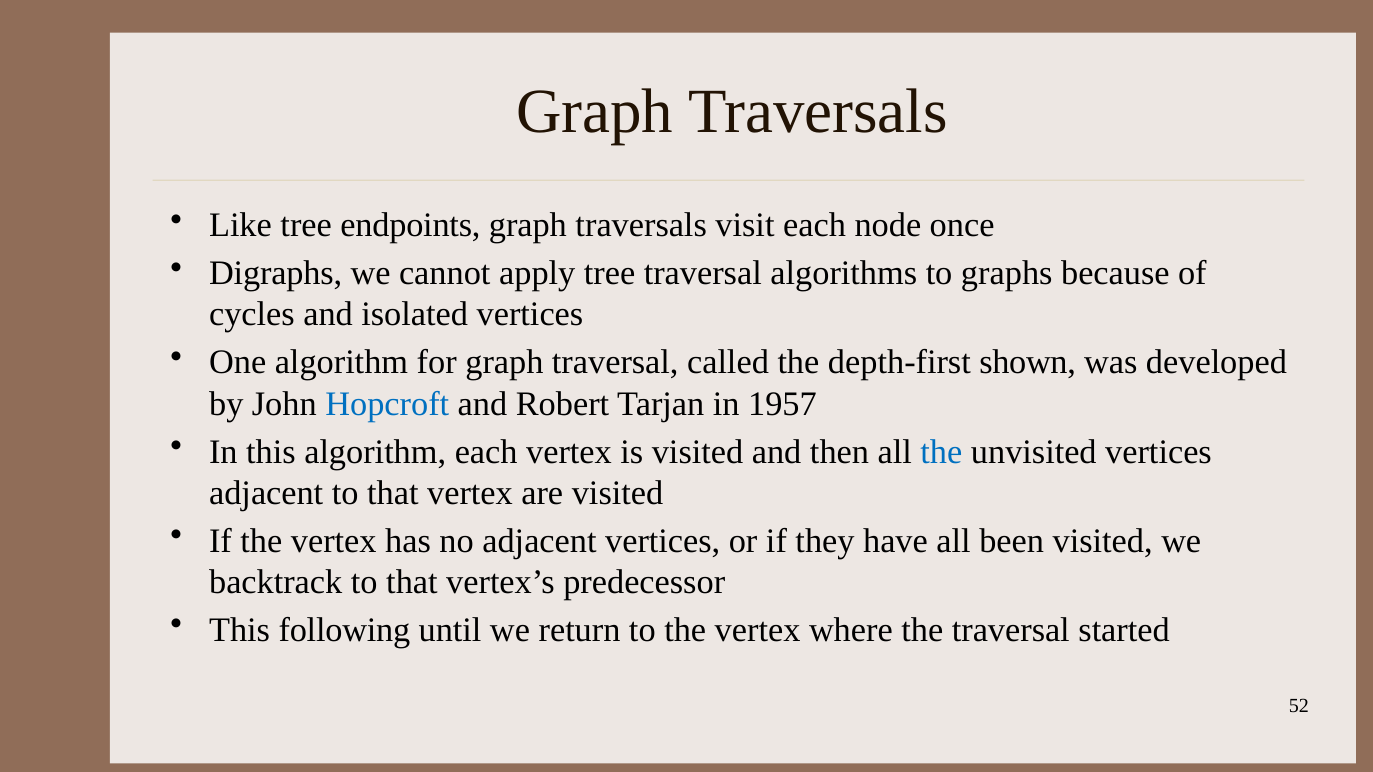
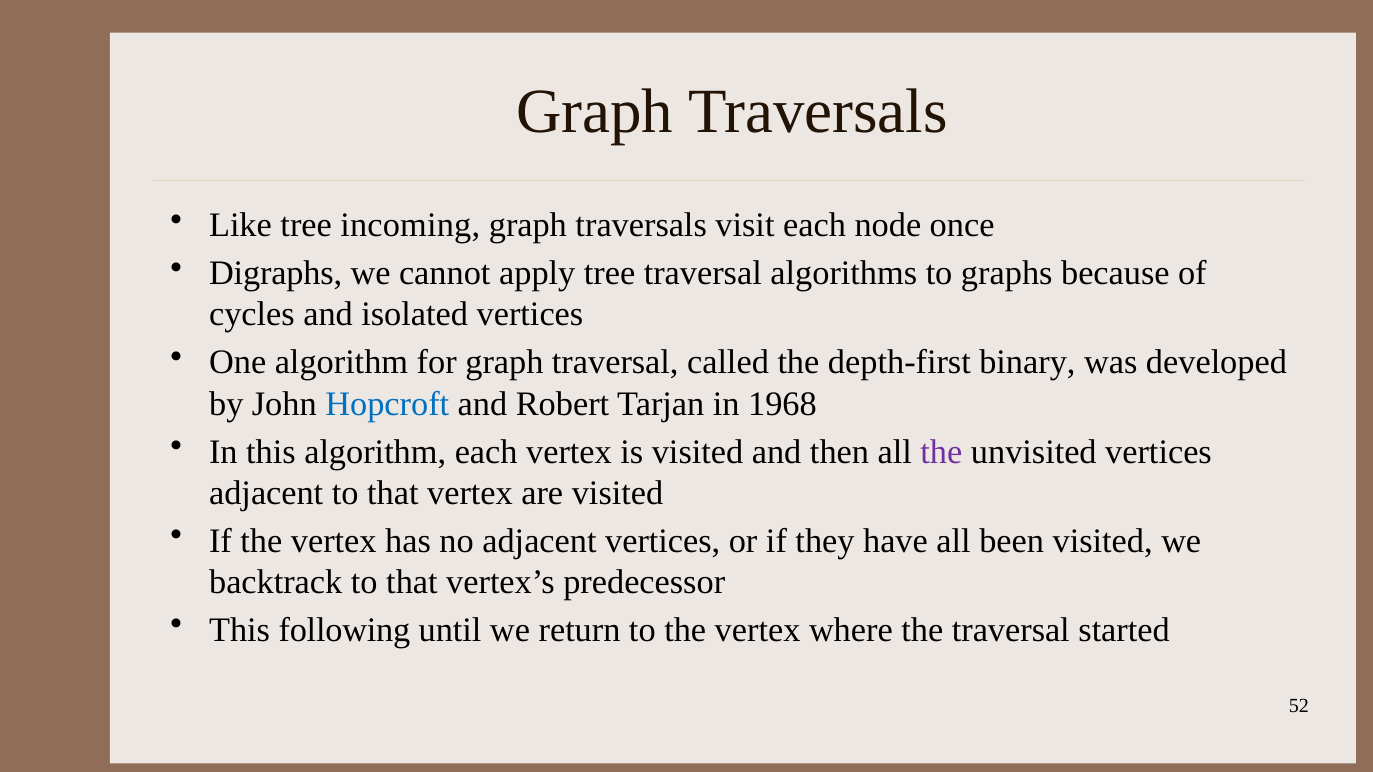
endpoints: endpoints -> incoming
shown: shown -> binary
1957: 1957 -> 1968
the at (941, 452) colour: blue -> purple
